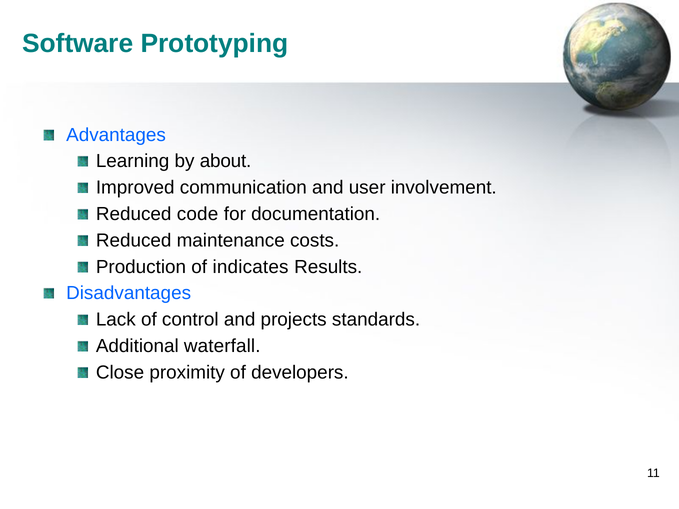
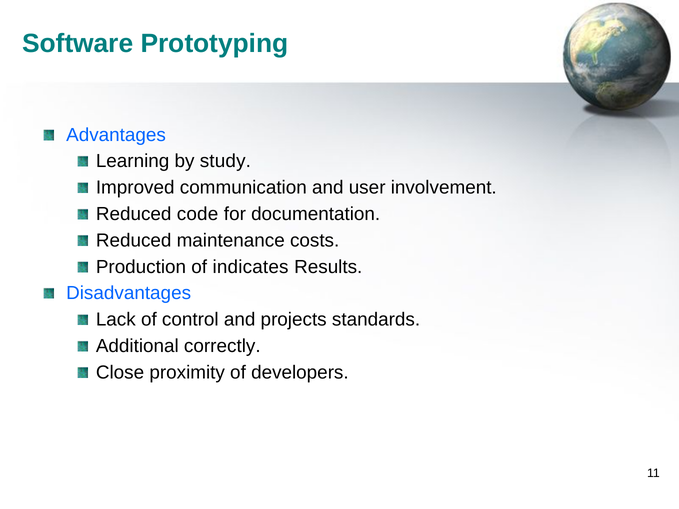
about: about -> study
waterfall: waterfall -> correctly
